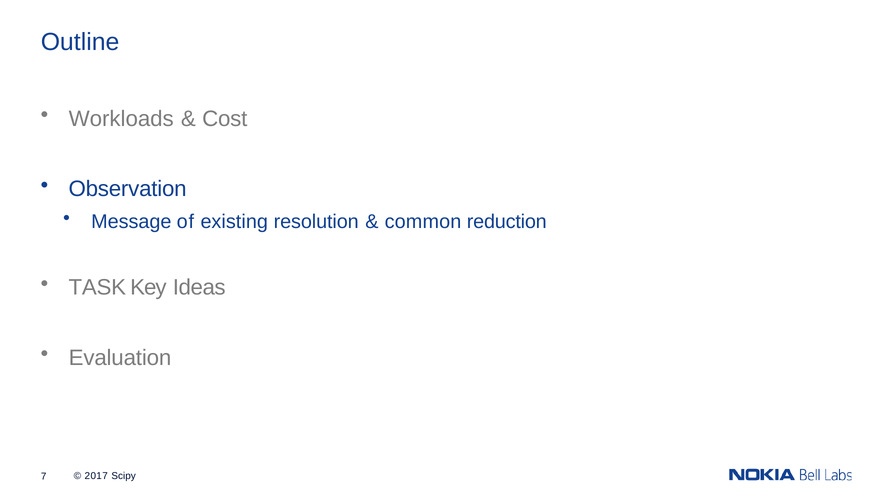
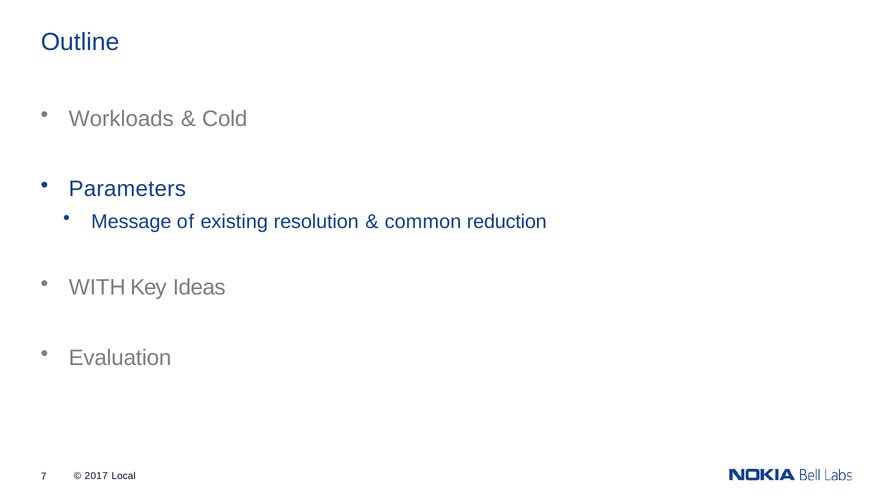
Cost: Cost -> Cold
Observation: Observation -> Parameters
TASK: TASK -> WITH
Scipy: Scipy -> Local
